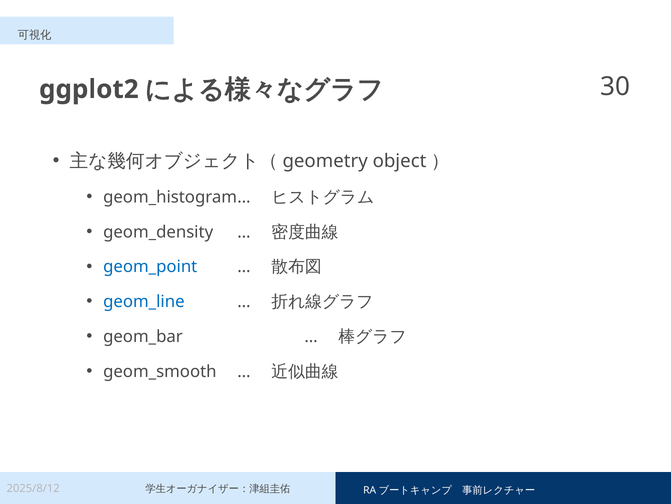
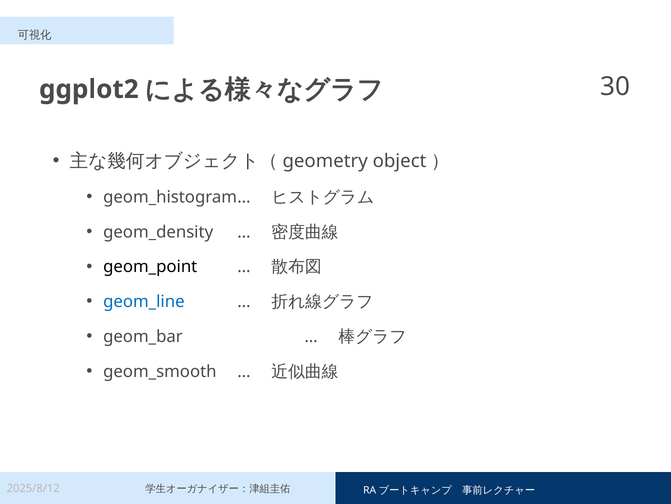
geom_point colour: blue -> black
